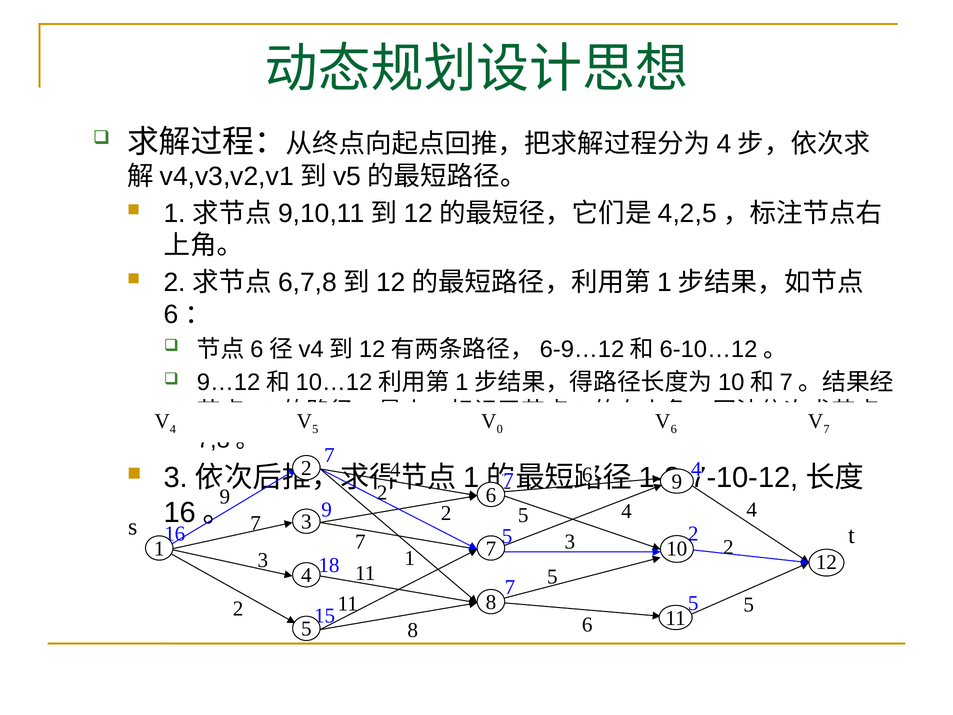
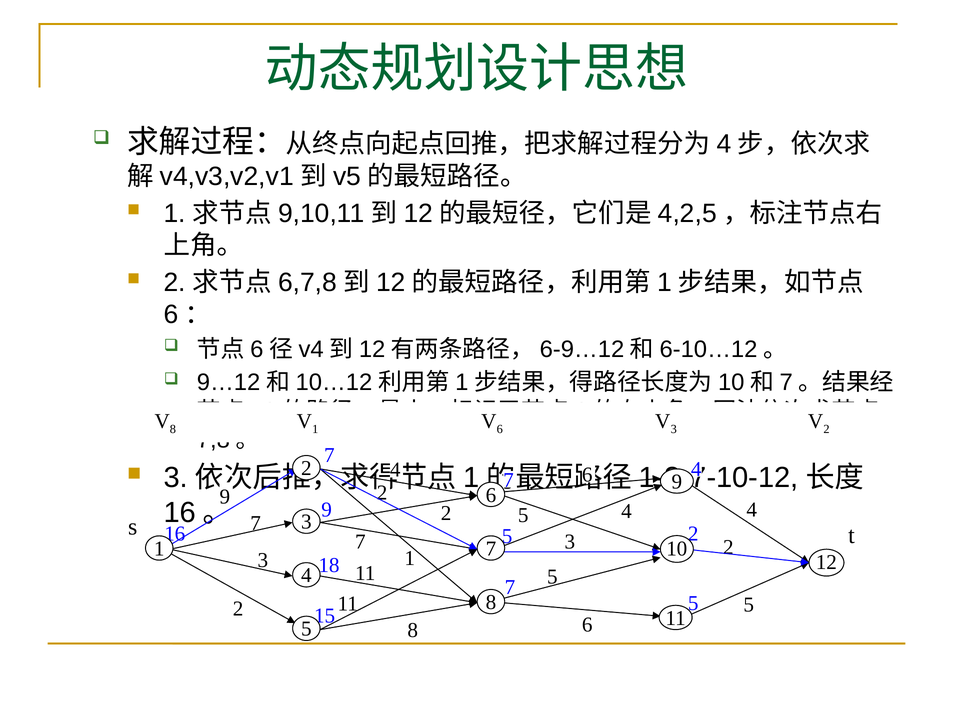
4 at (173, 429): 4 -> 8
5 at (315, 429): 5 -> 1
0 at (500, 429): 0 -> 6
6 at (674, 429): 6 -> 3
7 at (827, 429): 7 -> 2
